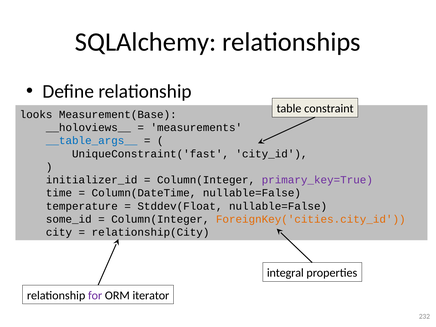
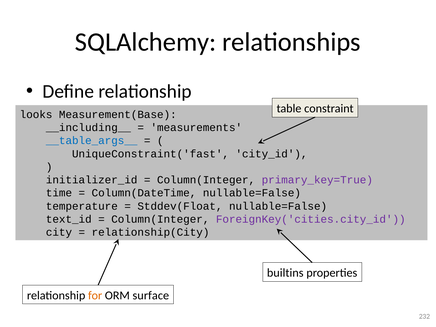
__holoviews__: __holoviews__ -> __including__
some_id: some_id -> text_id
ForeignKey('cities.city_id colour: orange -> purple
integral: integral -> builtins
for colour: purple -> orange
iterator: iterator -> surface
